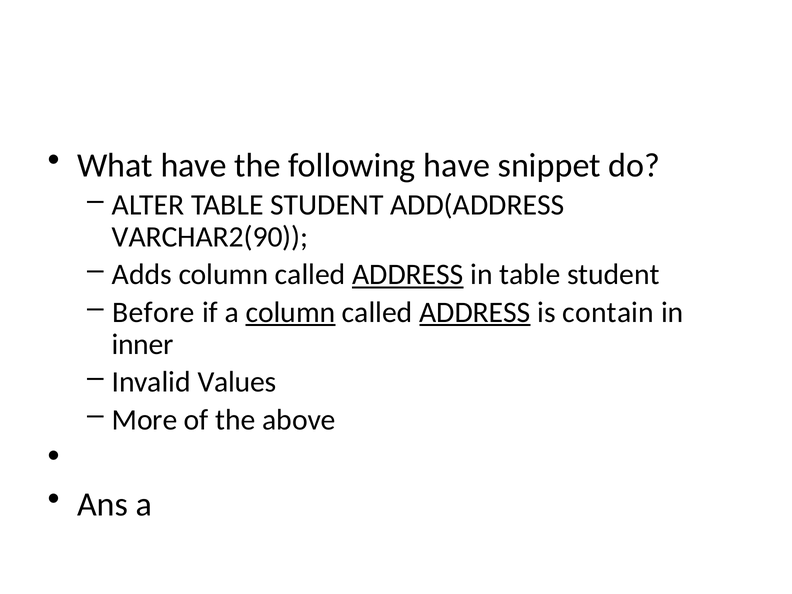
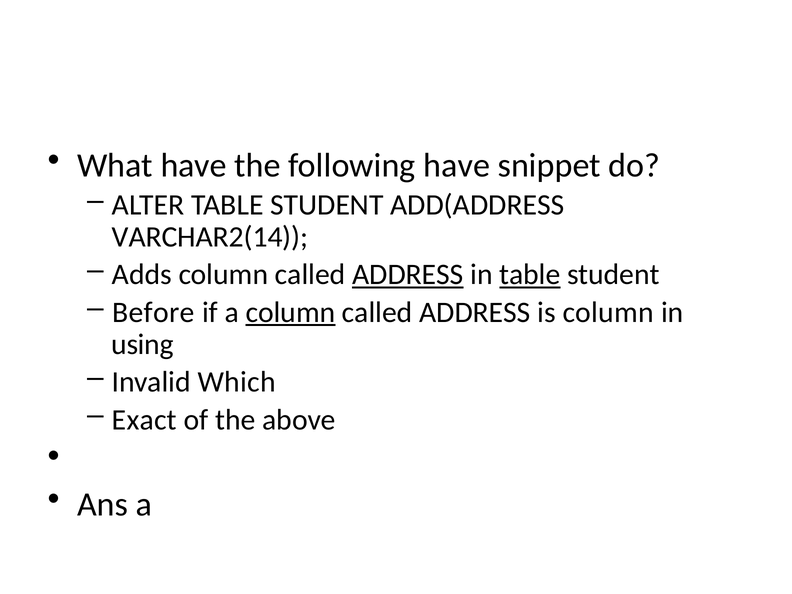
VARCHAR2(90: VARCHAR2(90 -> VARCHAR2(14
table at (530, 275) underline: none -> present
ADDRESS at (475, 312) underline: present -> none
is contain: contain -> column
inner: inner -> using
Values: Values -> Which
More: More -> Exact
